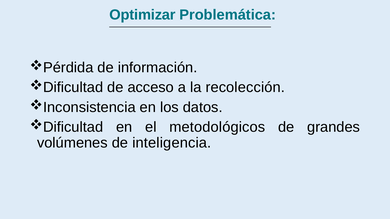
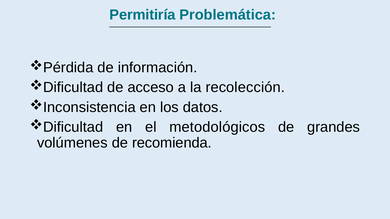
Optimizar: Optimizar -> Permitiría
inteligencia: inteligencia -> recomienda
